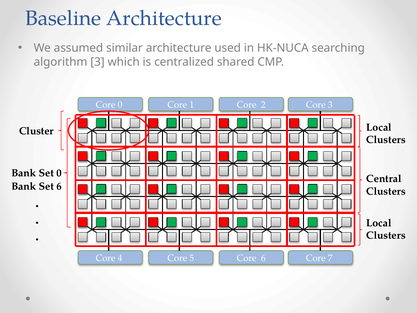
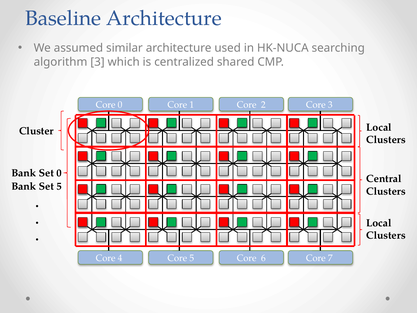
Set 6: 6 -> 5
